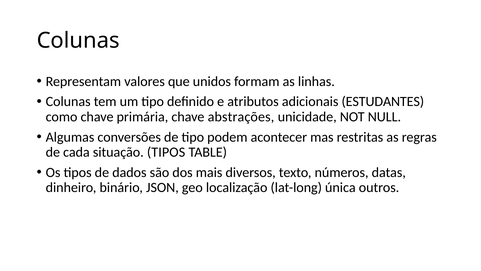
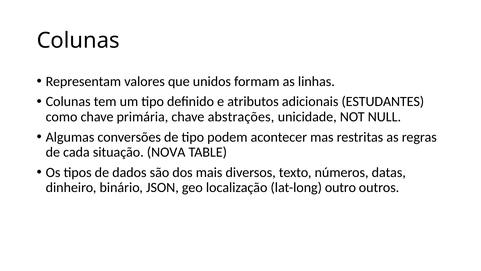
situação TIPOS: TIPOS -> NOVA
única: única -> outro
